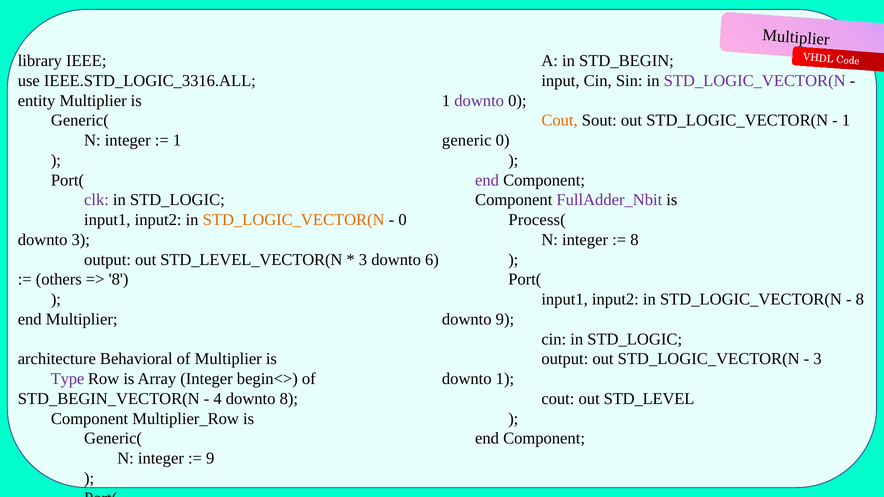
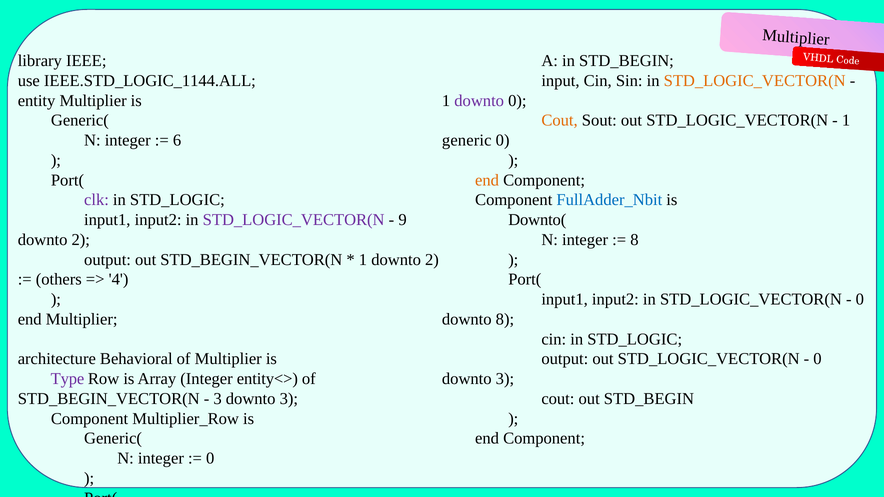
IEEE.STD_LOGIC_3316.ALL: IEEE.STD_LOGIC_3316.ALL -> IEEE.STD_LOGIC_1144.ALL
STD_LOGIC_VECTOR(N at (755, 81) colour: purple -> orange
1 at (177, 140): 1 -> 6
end at (487, 180) colour: purple -> orange
FullAdder_Nbit colour: purple -> blue
STD_LOGIC_VECTOR(N at (294, 220) colour: orange -> purple
0 at (403, 220): 0 -> 9
Process(: Process( -> Downto(
3 at (81, 240): 3 -> 2
out STD_LEVEL_VECTOR(N: STD_LEVEL_VECTOR(N -> STD_BEGIN_VECTOR(N
3 at (363, 260): 3 -> 1
6 at (432, 260): 6 -> 2
8 at (119, 280): 8 -> 4
8 at (860, 299): 8 -> 0
downto 9: 9 -> 8
3 at (817, 359): 3 -> 0
begin<>: begin<> -> entity<>
1 at (505, 379): 1 -> 3
4 at (218, 399): 4 -> 3
8 at (289, 399): 8 -> 3
out STD_LEVEL: STD_LEVEL -> STD_BEGIN
9 at (210, 459): 9 -> 0
